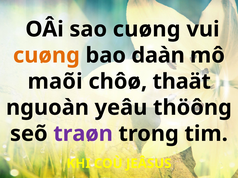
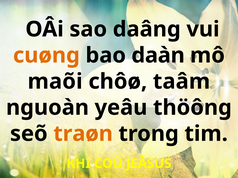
sao cuøng: cuøng -> daâng
thaät: thaät -> taâm
traøn colour: purple -> orange
